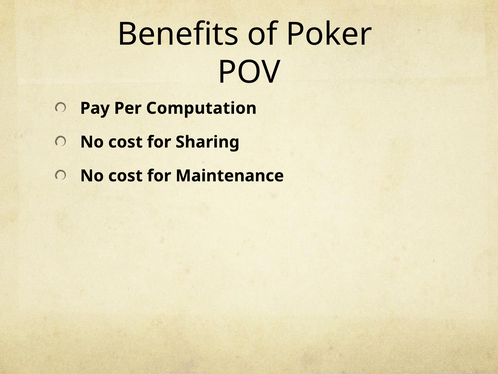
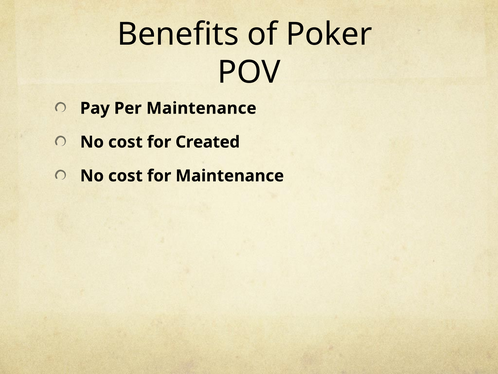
Per Computation: Computation -> Maintenance
Sharing: Sharing -> Created
